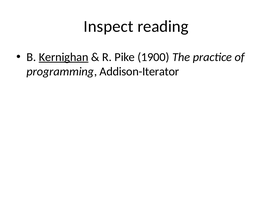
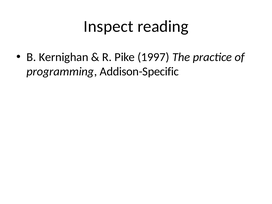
Kernighan underline: present -> none
1900: 1900 -> 1997
Addison-Iterator: Addison-Iterator -> Addison-Specific
